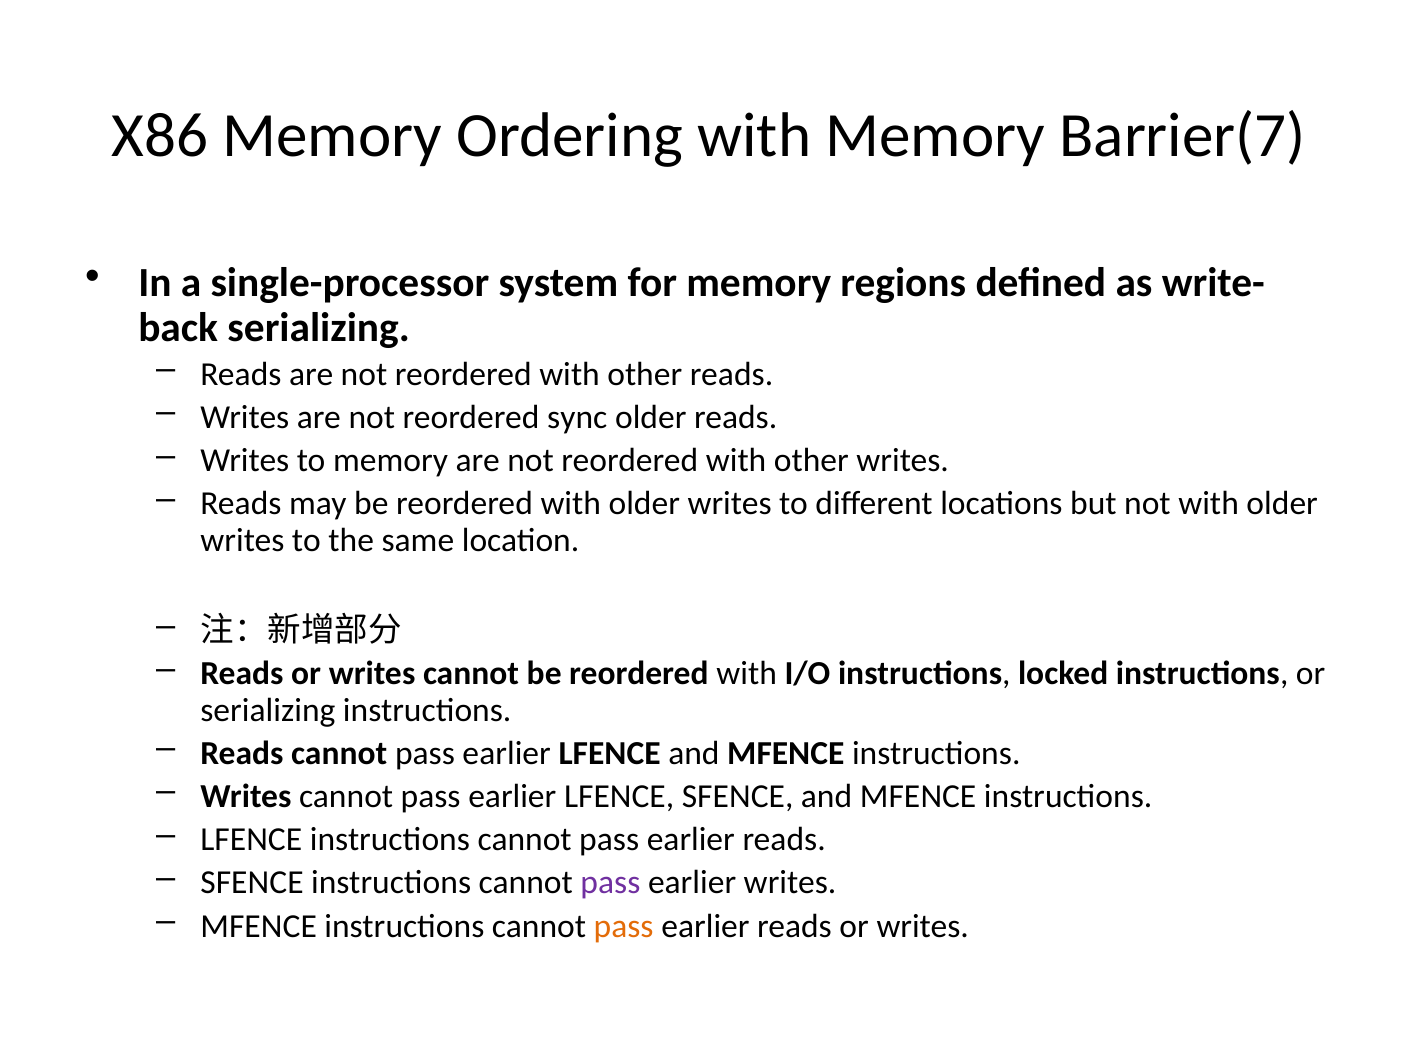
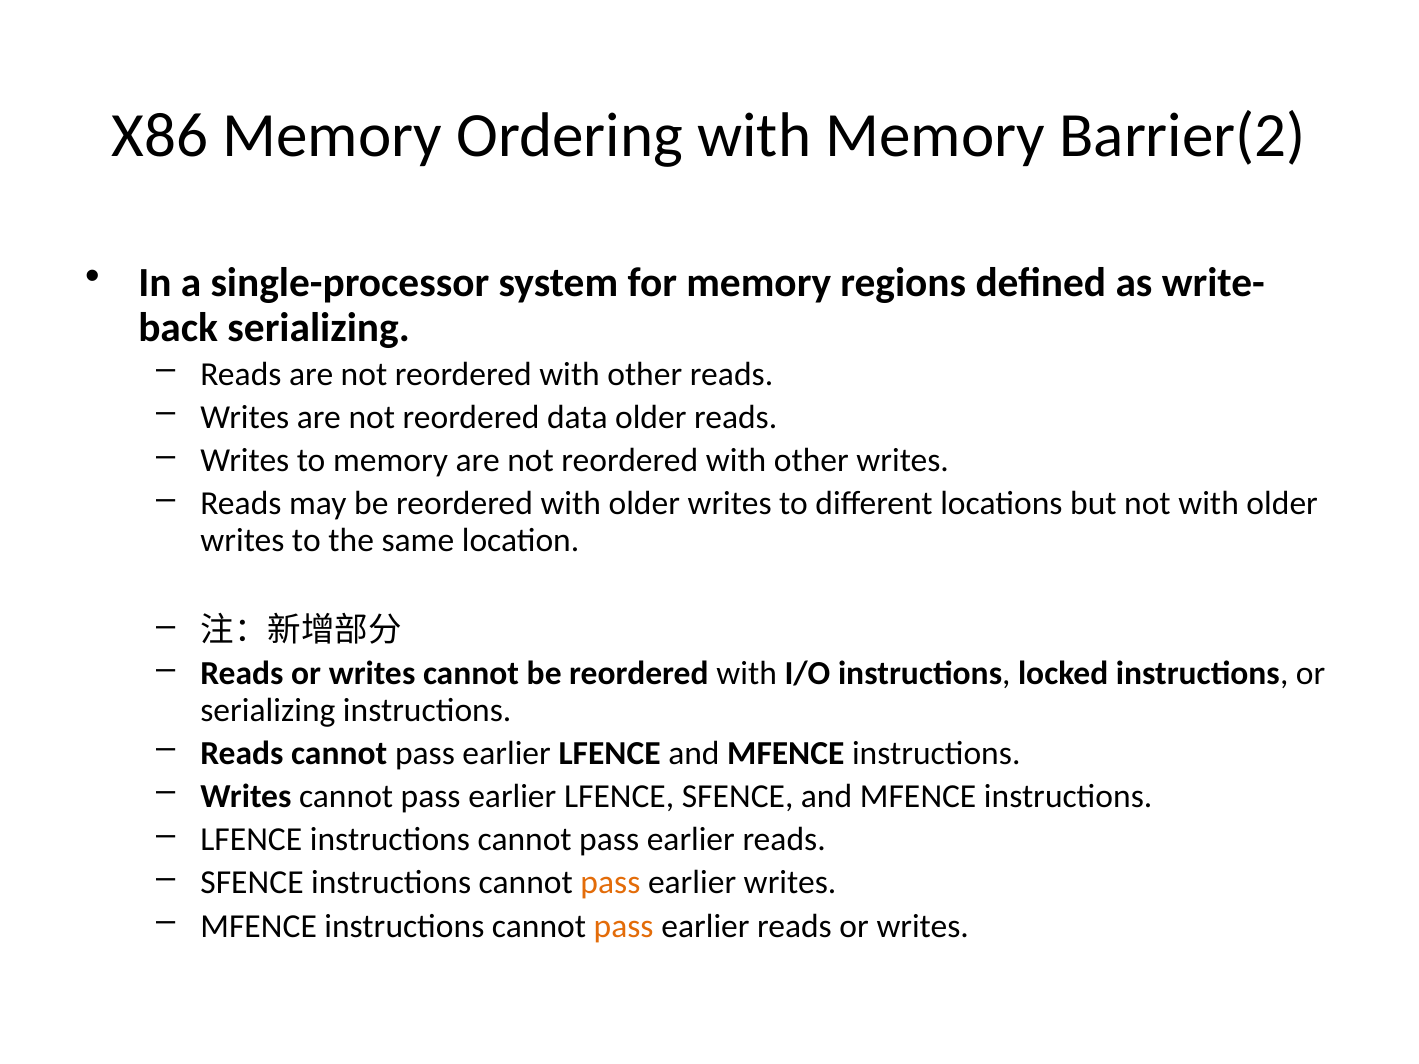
Barrier(7: Barrier(7 -> Barrier(2
sync: sync -> data
pass at (610, 883) colour: purple -> orange
